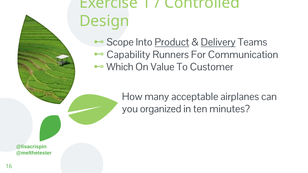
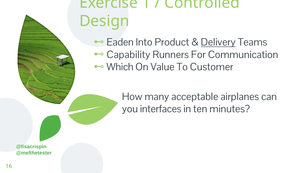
Scope: Scope -> Eaden
Product underline: present -> none
organized: organized -> interfaces
